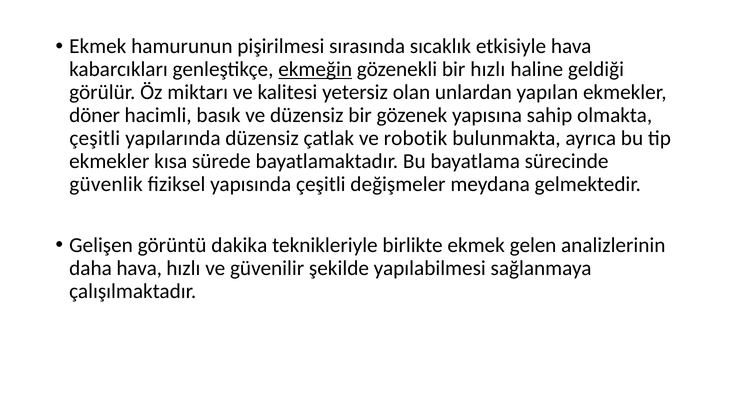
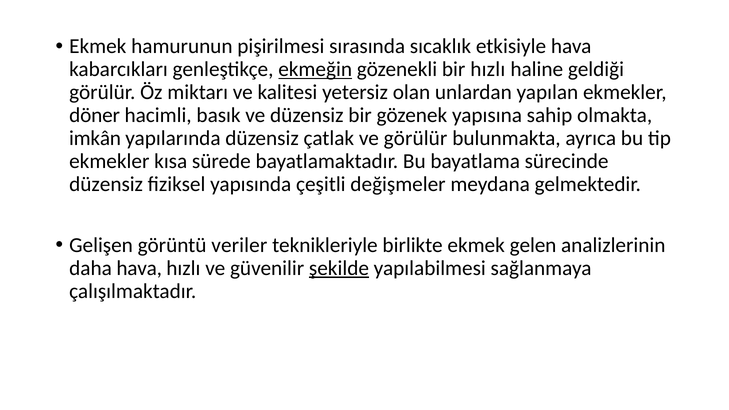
çeşitli at (95, 138): çeşitli -> imkân
ve robotik: robotik -> görülür
güvenlik at (106, 184): güvenlik -> düzensiz
dakika: dakika -> veriler
şekilde underline: none -> present
